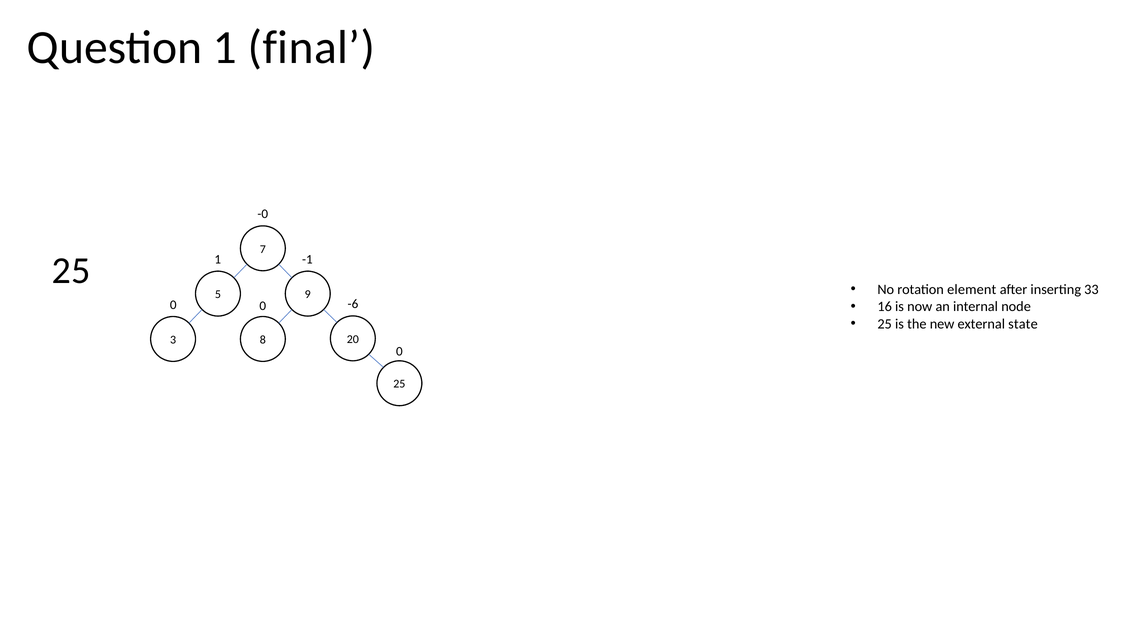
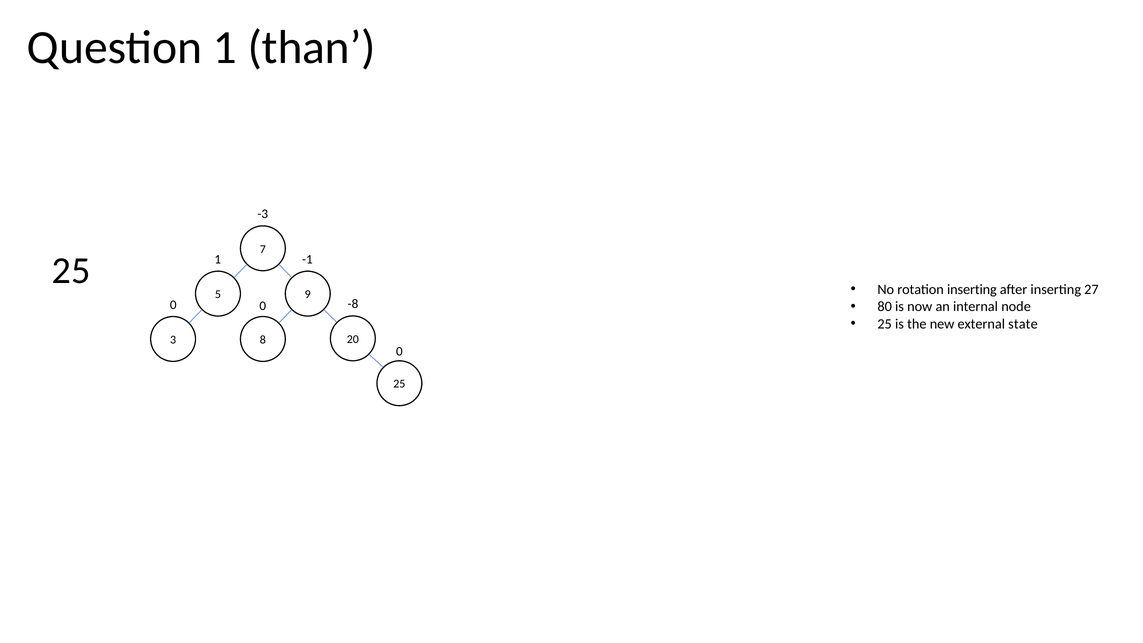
final: final -> than
-0: -0 -> -3
rotation element: element -> inserting
33: 33 -> 27
16: 16 -> 80
-6: -6 -> -8
